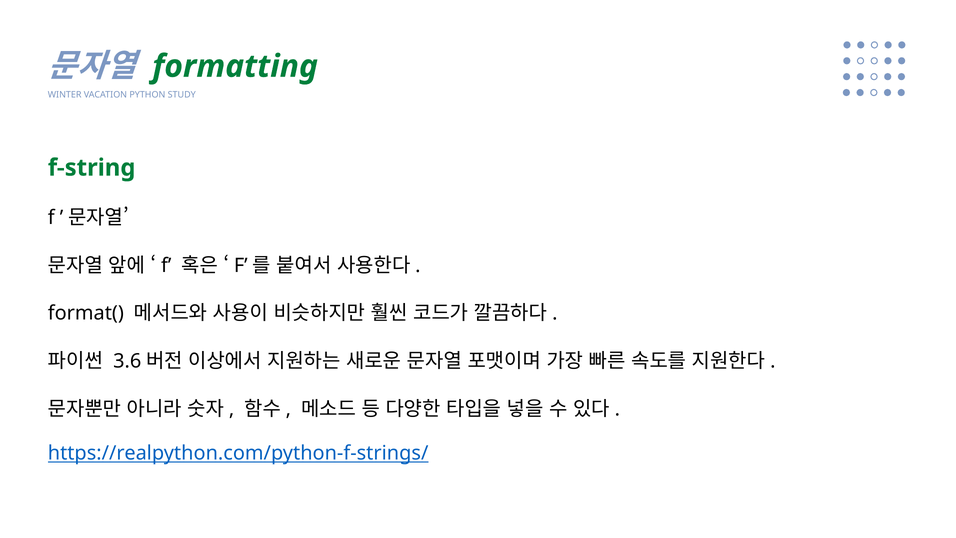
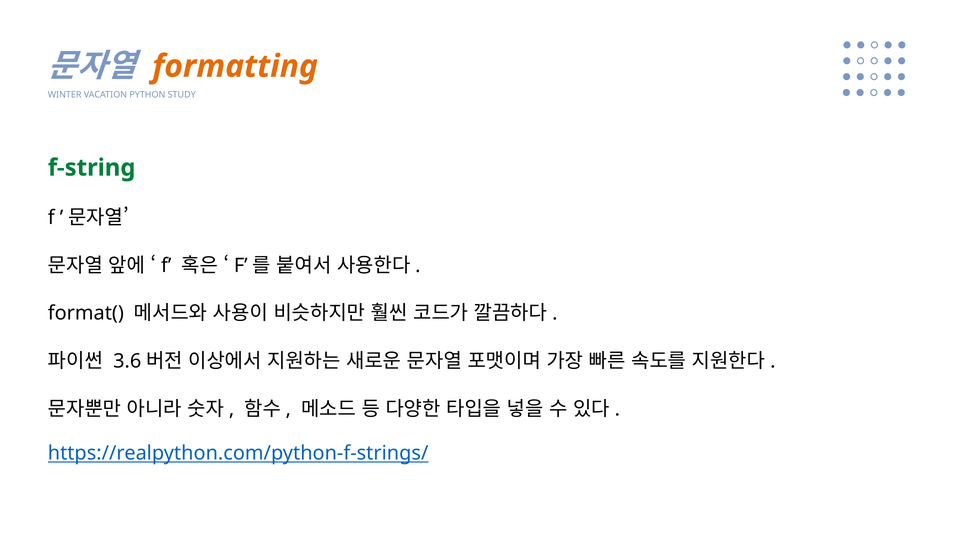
formatting colour: green -> orange
